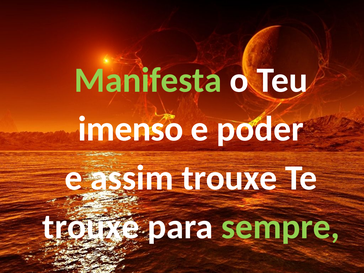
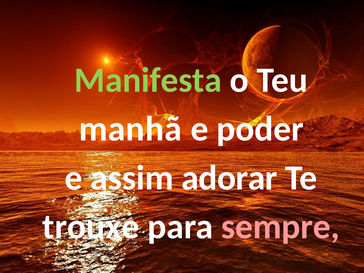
imenso: imenso -> manhã
assim trouxe: trouxe -> adorar
sempre colour: light green -> pink
